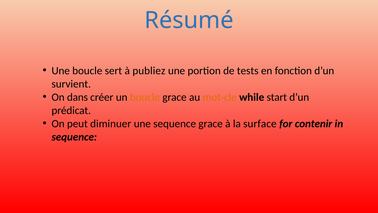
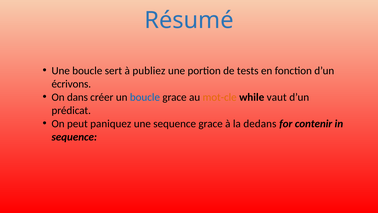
survient: survient -> écrivons
boucle at (145, 97) colour: orange -> blue
start: start -> vaut
diminuer: diminuer -> paniquez
surface: surface -> dedans
